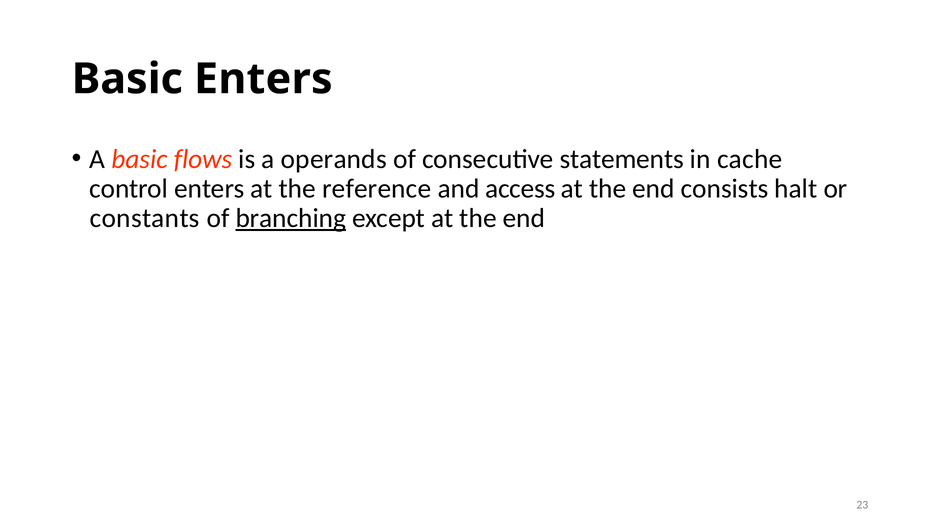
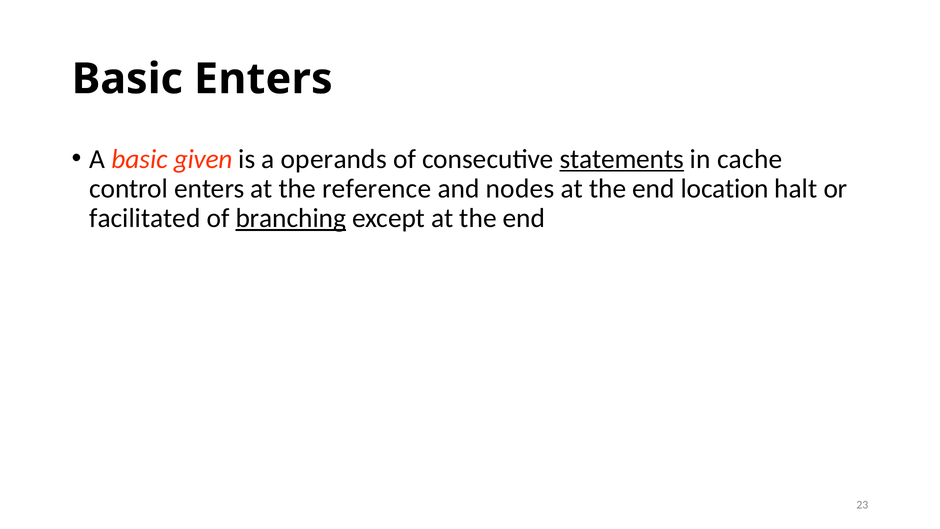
flows: flows -> given
statements underline: none -> present
access: access -> nodes
consists: consists -> location
constants: constants -> facilitated
